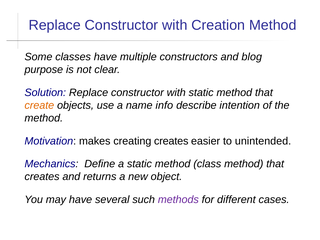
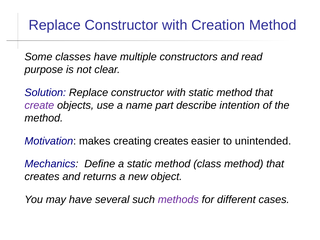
blog: blog -> read
create colour: orange -> purple
info: info -> part
